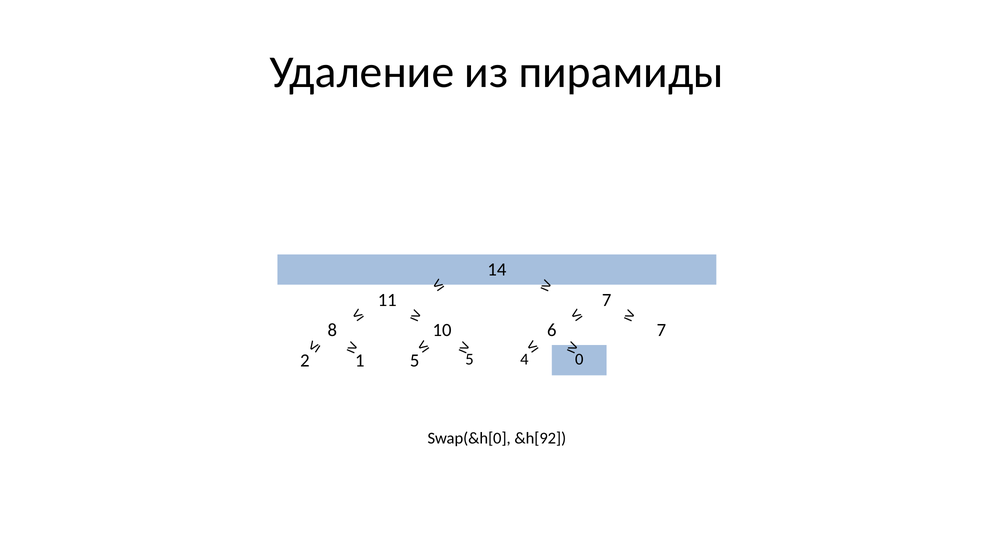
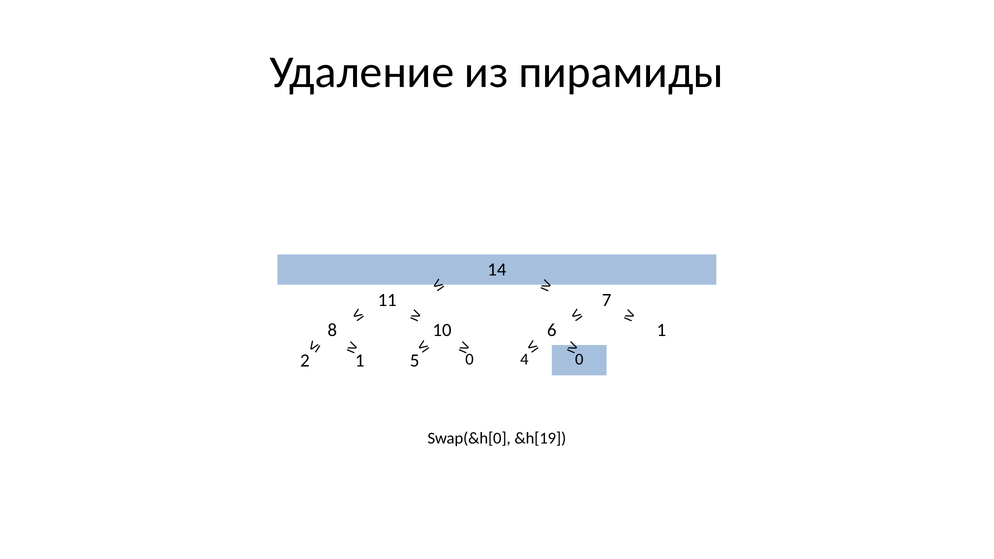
6 7: 7 -> 1
5 5: 5 -> 0
&h[92: &h[92 -> &h[19
